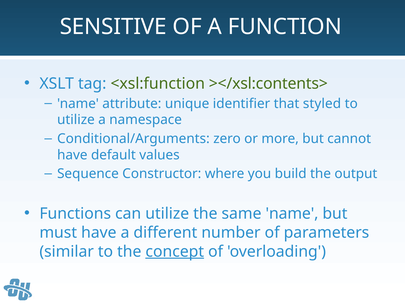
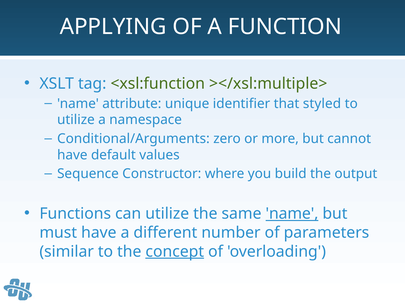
SENSITIVE: SENSITIVE -> APPLYING
></xsl:contents>: ></xsl:contents> -> ></xsl:multiple>
name at (292, 213) underline: none -> present
